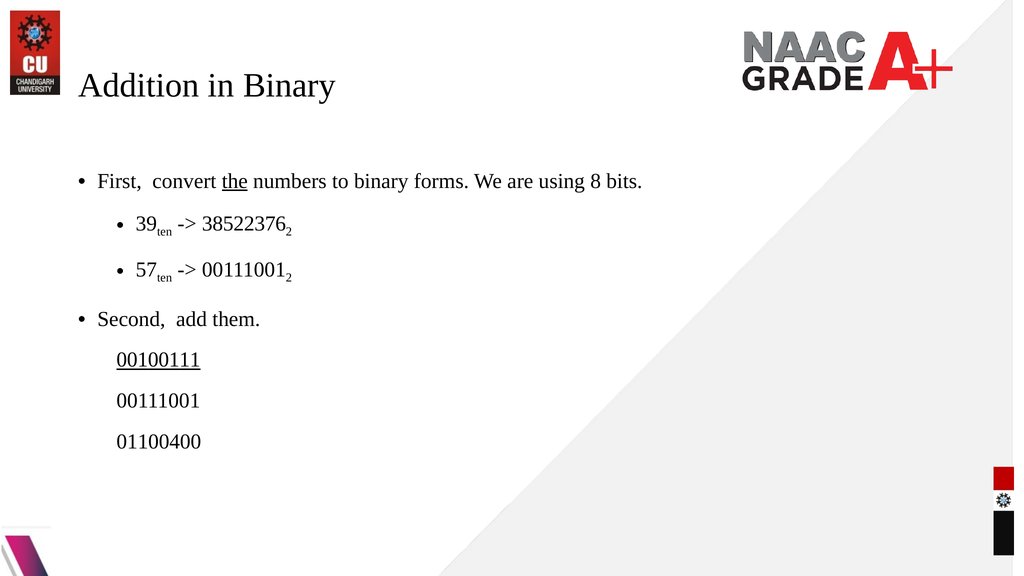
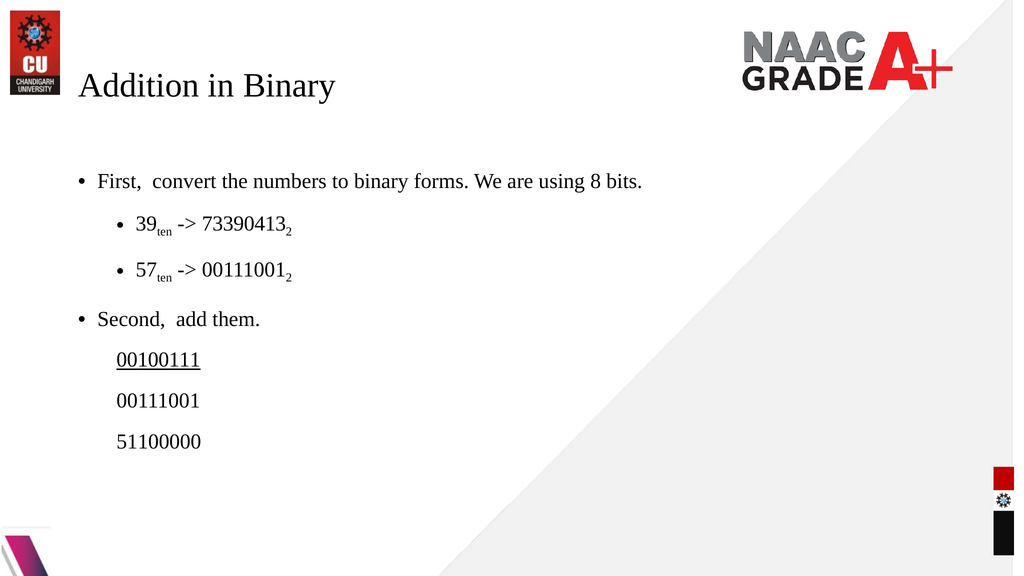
the underline: present -> none
38522376: 38522376 -> 73390413
01100400: 01100400 -> 51100000
